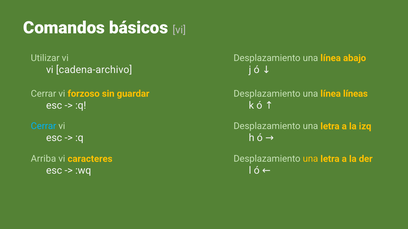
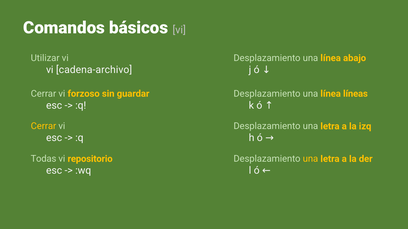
Cerrar at (43, 126) colour: light blue -> yellow
Arriba: Arriba -> Todas
caracteres: caracteres -> repositorio
